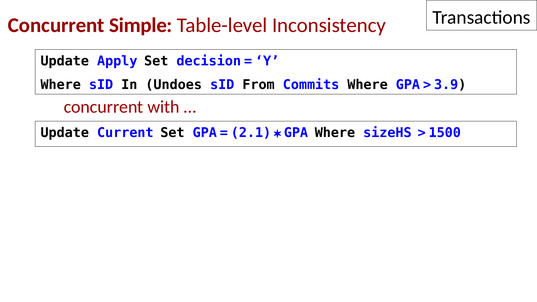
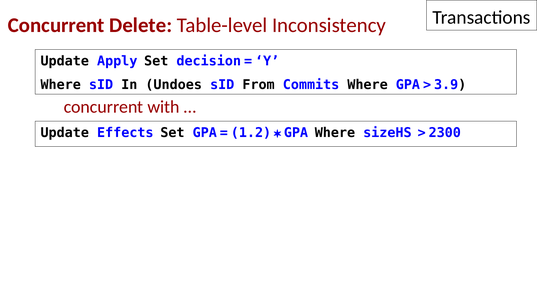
Simple: Simple -> Delete
Current: Current -> Effects
2.1: 2.1 -> 1.2
1500: 1500 -> 2300
